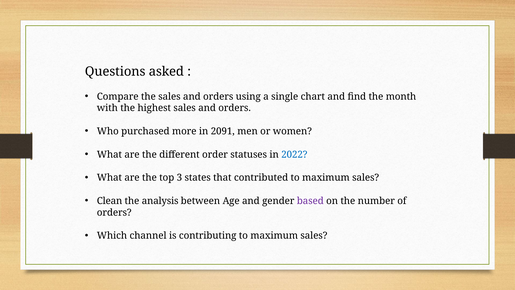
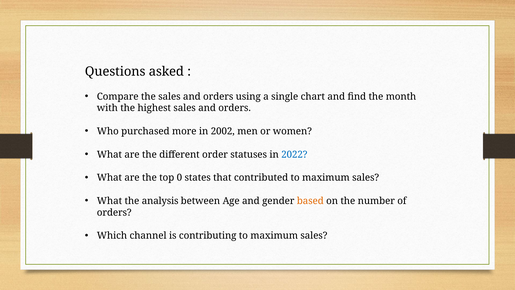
2091: 2091 -> 2002
3: 3 -> 0
Clean at (110, 201): Clean -> What
based colour: purple -> orange
